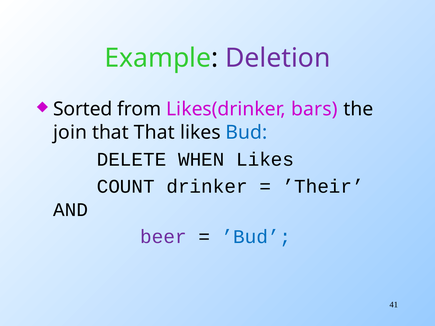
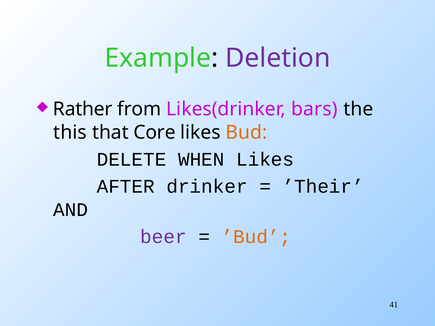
Sorted: Sorted -> Rather
join: join -> this
that That: That -> Core
Bud colour: blue -> orange
COUNT: COUNT -> AFTER
’Bud colour: blue -> orange
